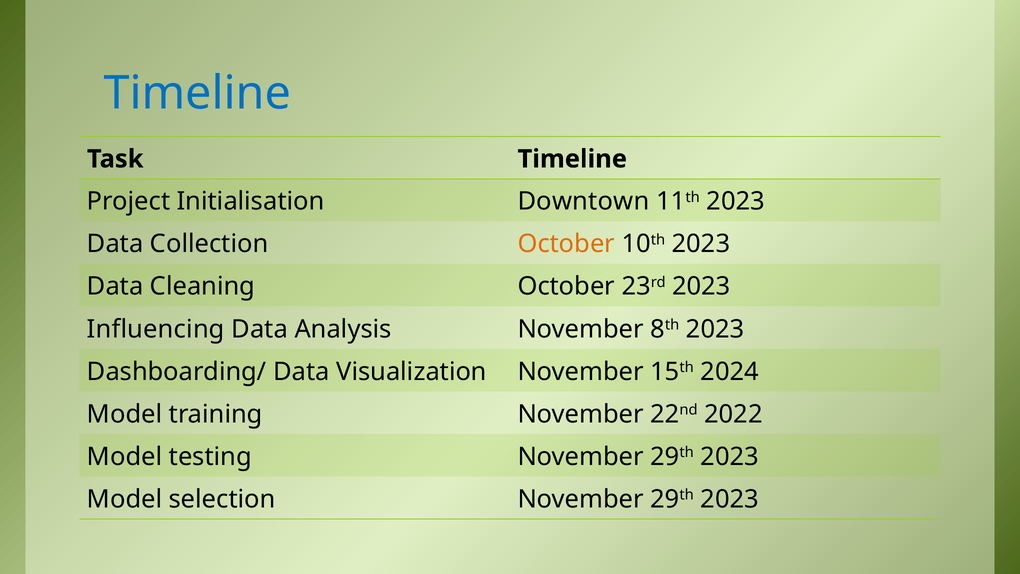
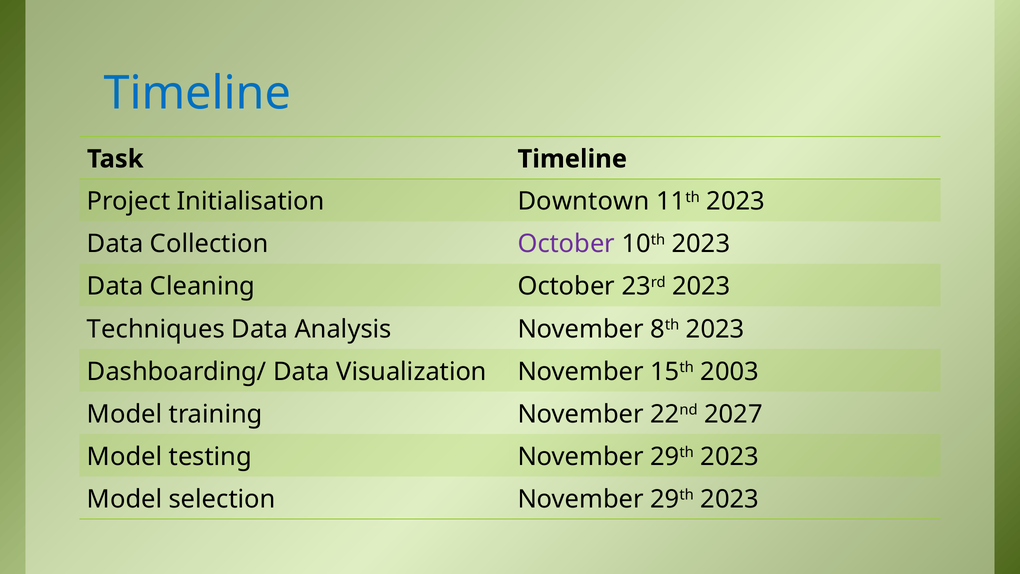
October at (566, 244) colour: orange -> purple
Influencing: Influencing -> Techniques
2024: 2024 -> 2003
2022: 2022 -> 2027
